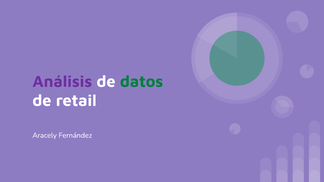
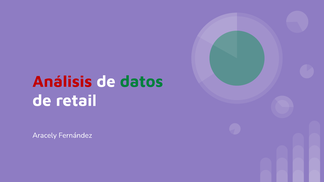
Análisis colour: purple -> red
